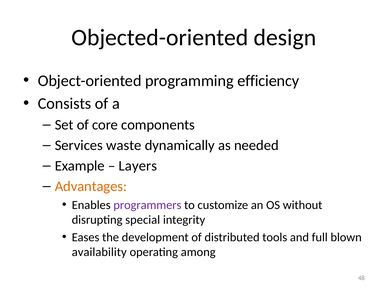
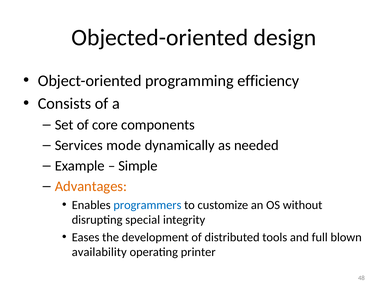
waste: waste -> mode
Layers: Layers -> Simple
programmers colour: purple -> blue
among: among -> printer
